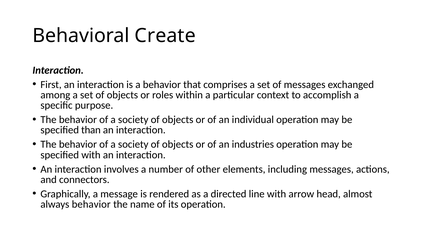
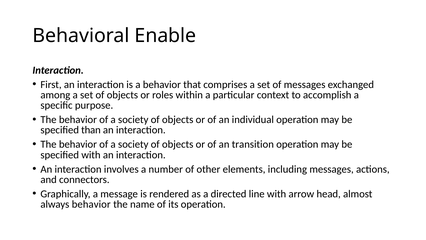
Create: Create -> Enable
industries: industries -> transition
